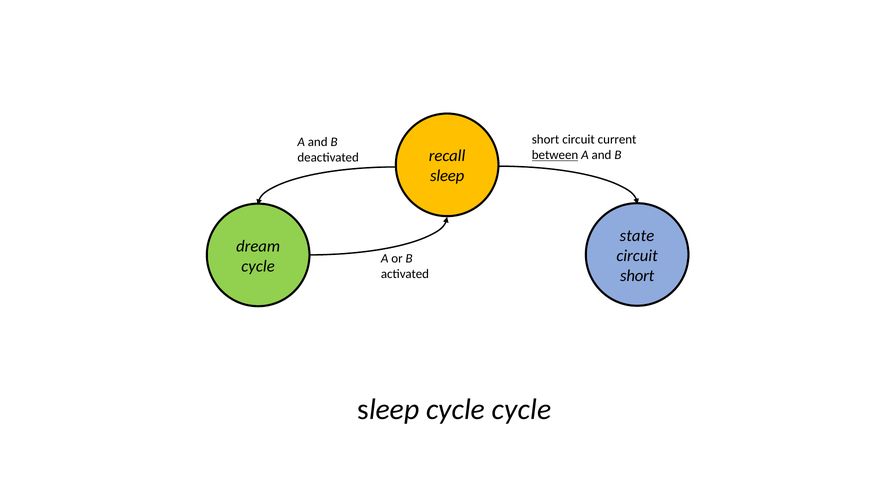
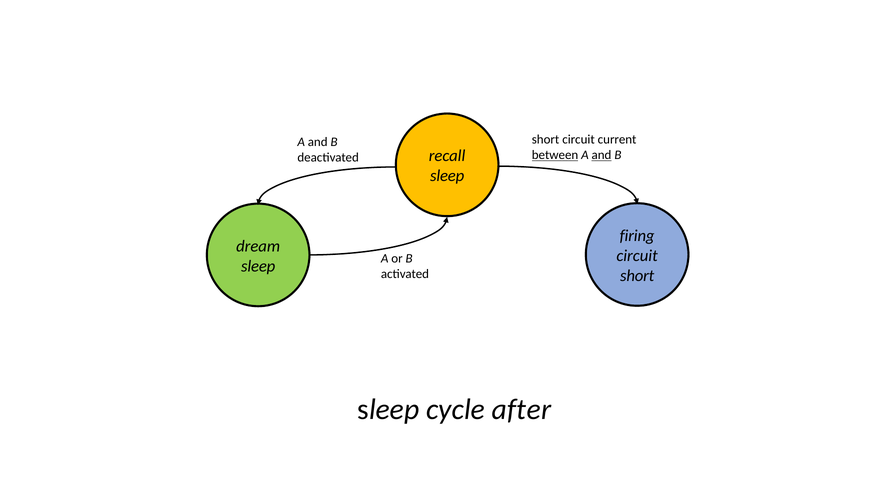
and at (601, 155) underline: none -> present
state: state -> firing
cycle at (258, 266): cycle -> sleep
cycle cycle: cycle -> after
